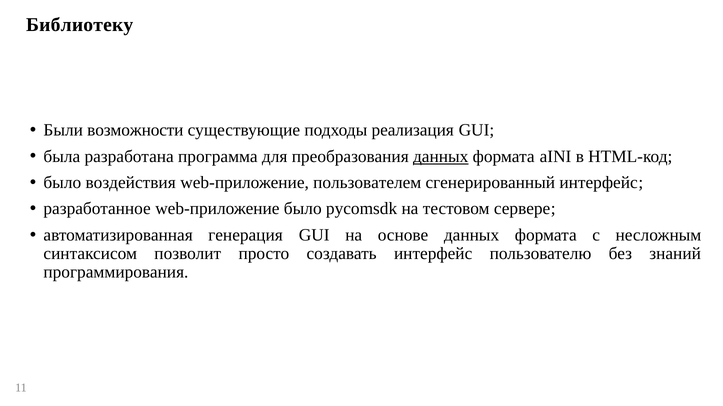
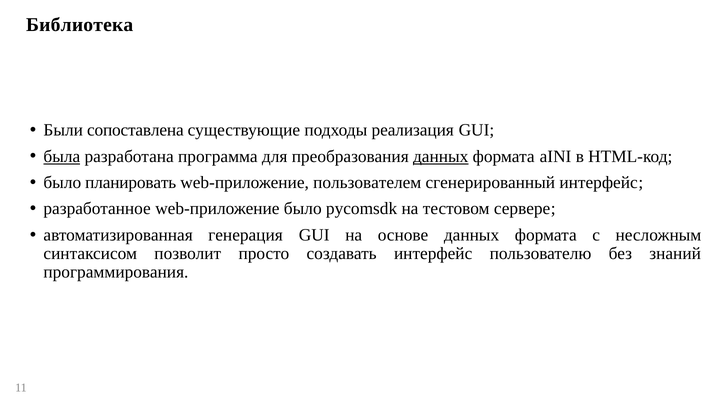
Библиотеку: Библиотеку -> Библиотека
возможности: возможности -> сопоставлена
была underline: none -> present
воздействия: воздействия -> планировать
